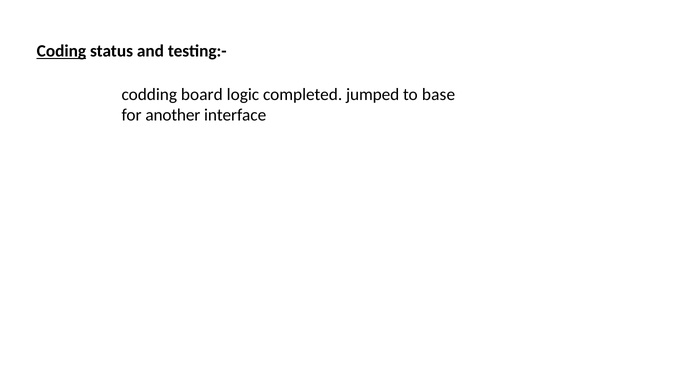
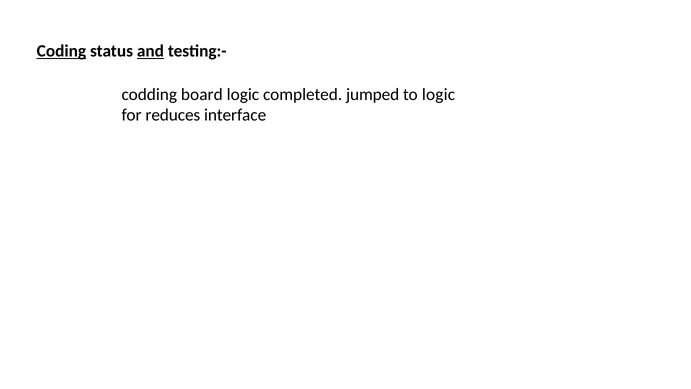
and underline: none -> present
to base: base -> logic
another: another -> reduces
